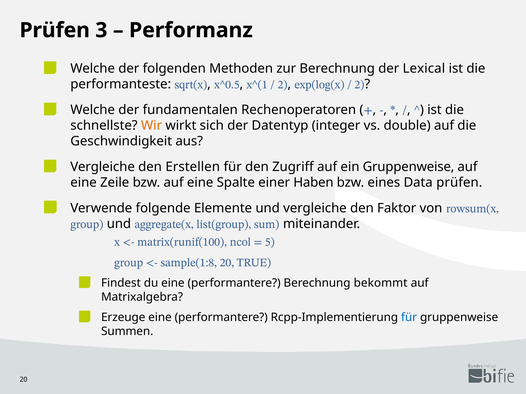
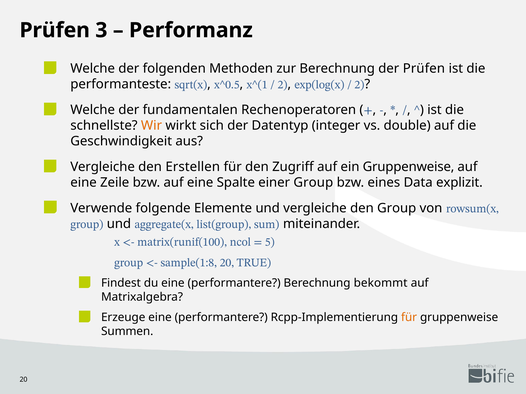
der Lexical: Lexical -> Prüfen
einer Haben: Haben -> Group
Data prüfen: prüfen -> explizit
den Faktor: Faktor -> Group
für at (409, 318) colour: blue -> orange
